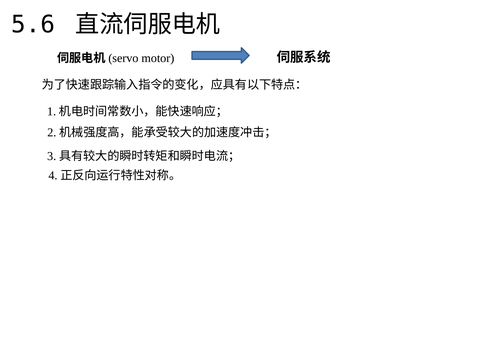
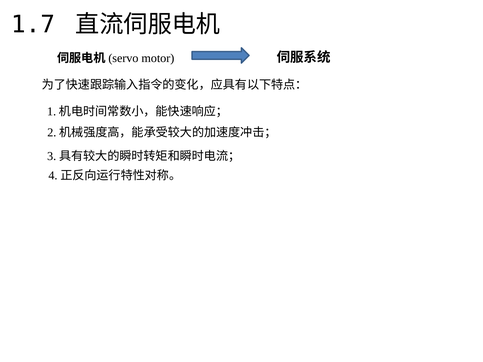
5.6: 5.6 -> 1.7
